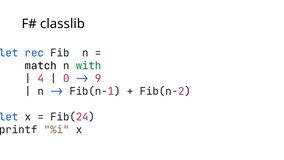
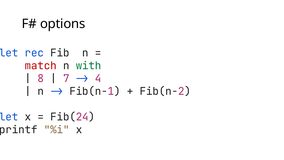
classlib: classlib -> options
match colour: black -> red
4: 4 -> 8
0: 0 -> 7
9: 9 -> 4
